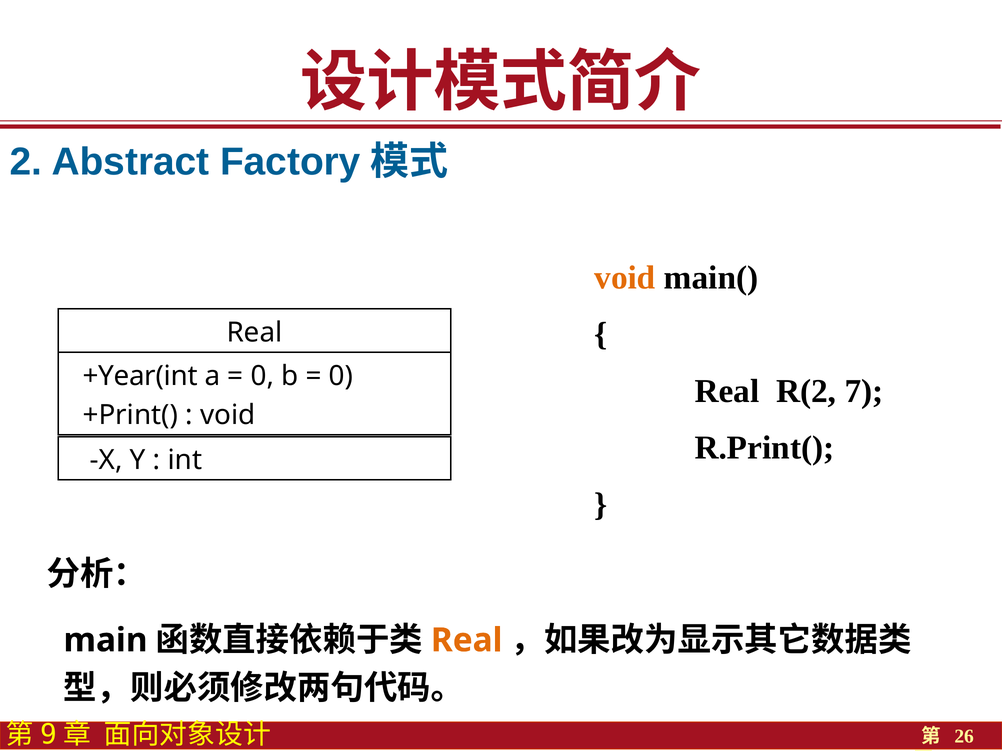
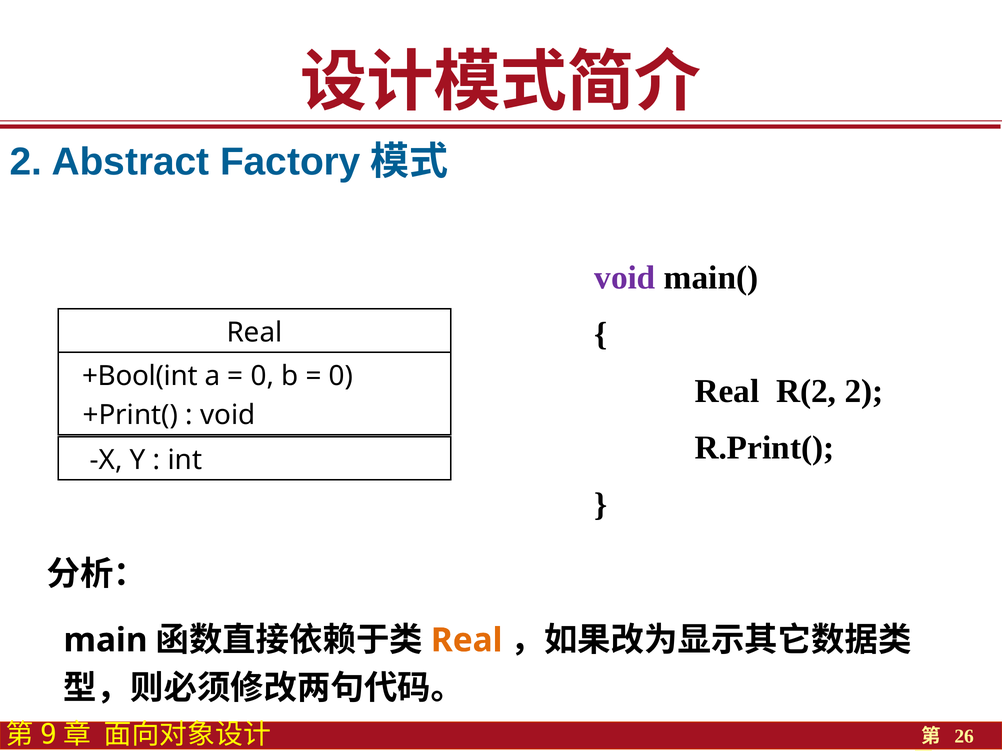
void at (625, 278) colour: orange -> purple
+Year(int: +Year(int -> +Bool(int
R(2 7: 7 -> 2
